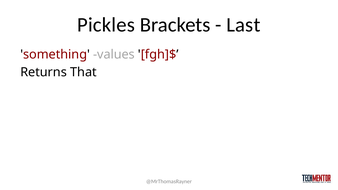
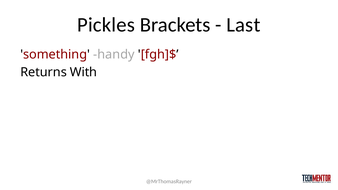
values: values -> handy
That: That -> With
